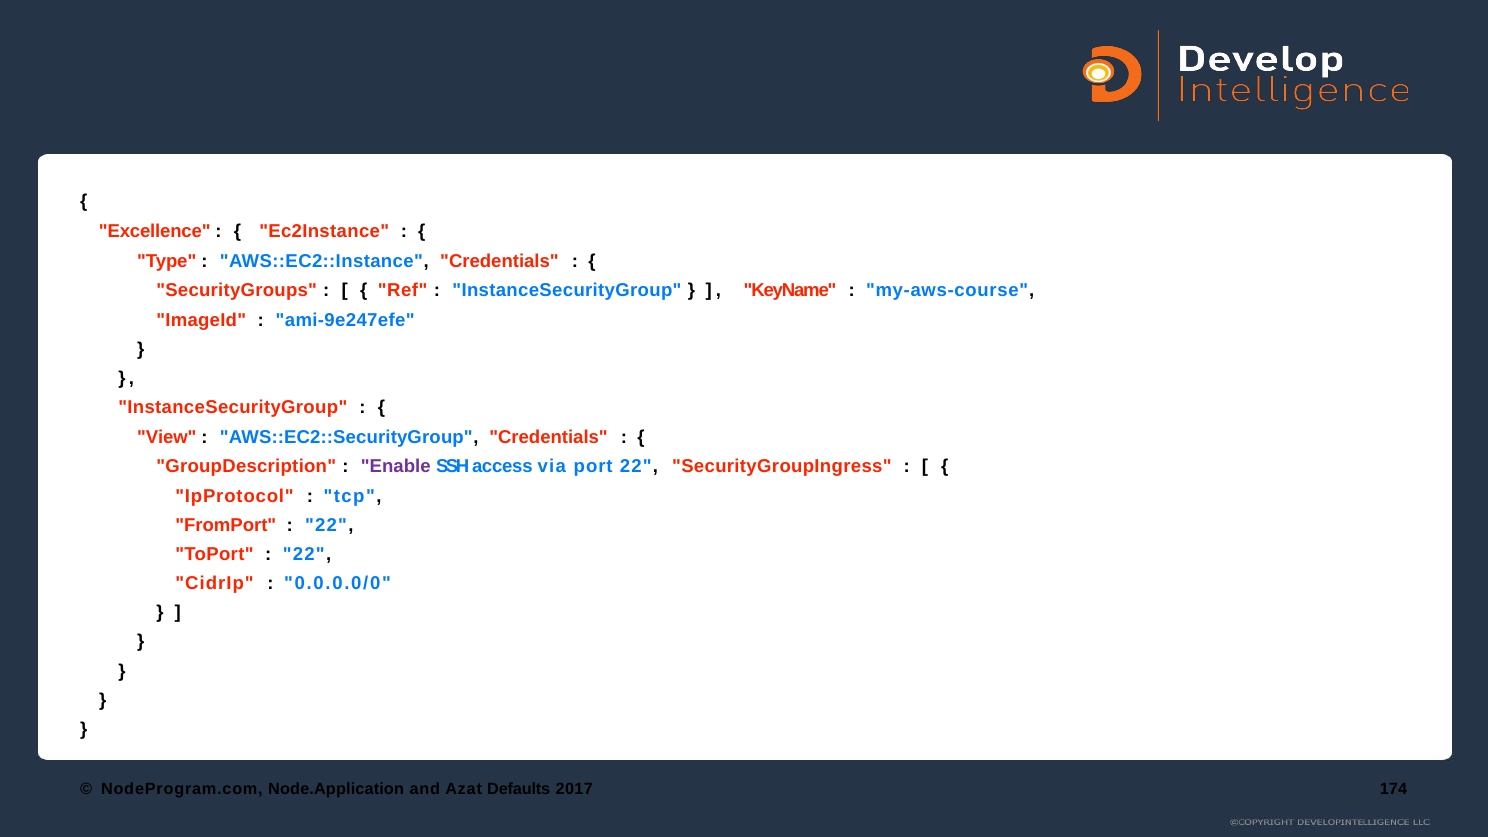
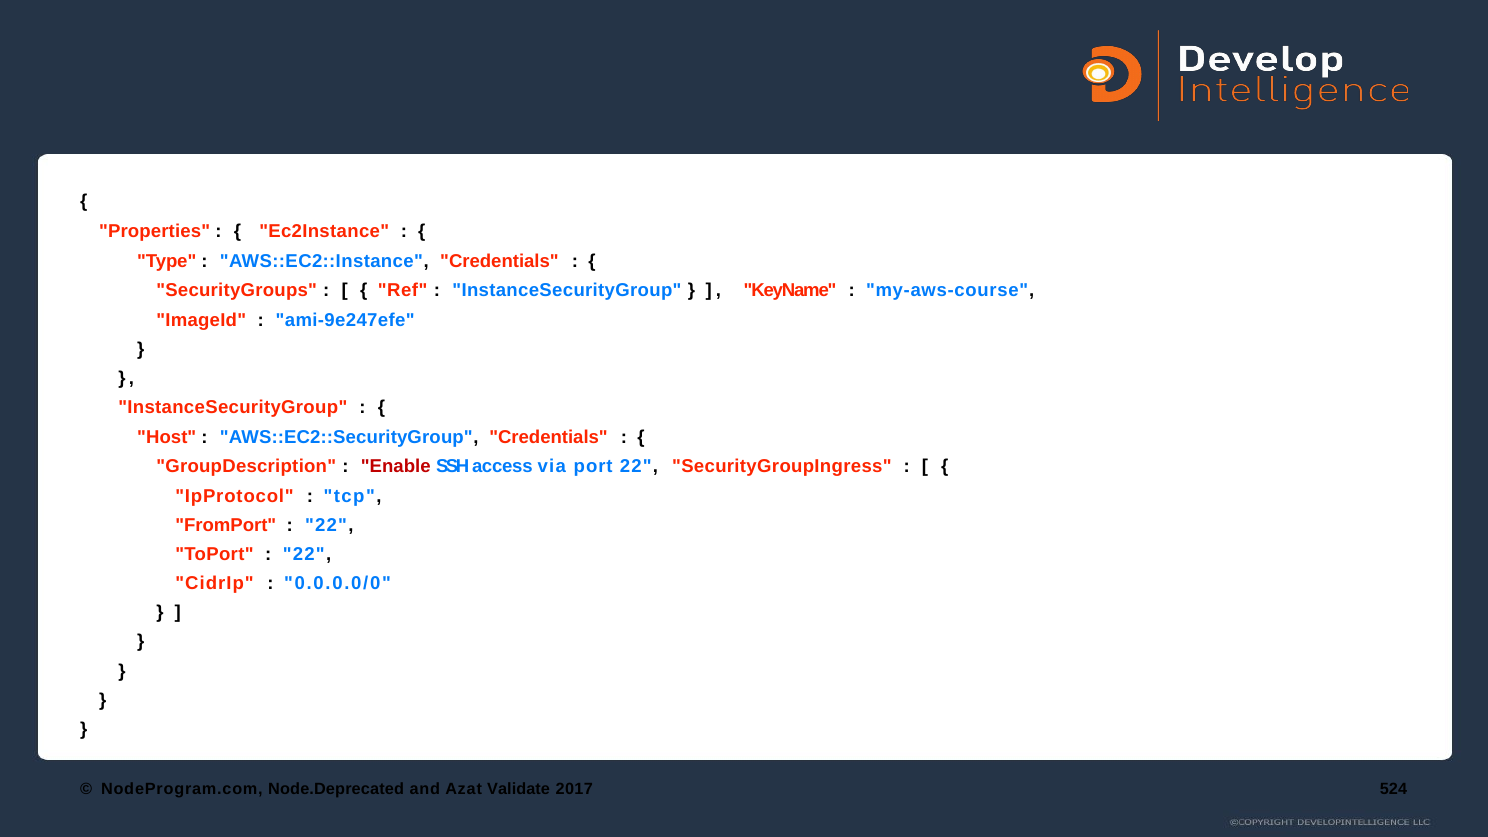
Excellence: Excellence -> Properties
View: View -> Host
Enable colour: purple -> red
Node.Application: Node.Application -> Node.Deprecated
Defaults: Defaults -> Validate
174: 174 -> 524
